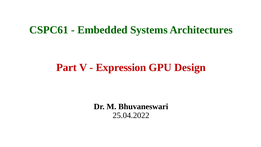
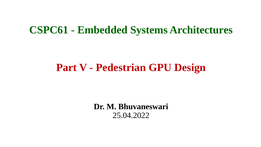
Expression: Expression -> Pedestrian
